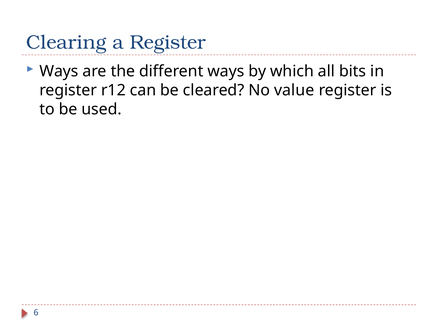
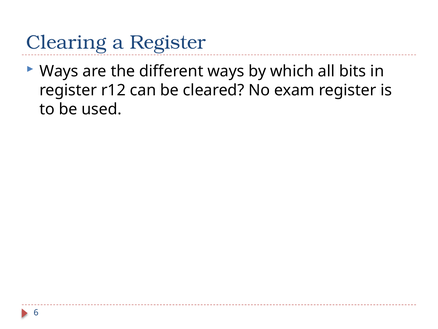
value: value -> exam
